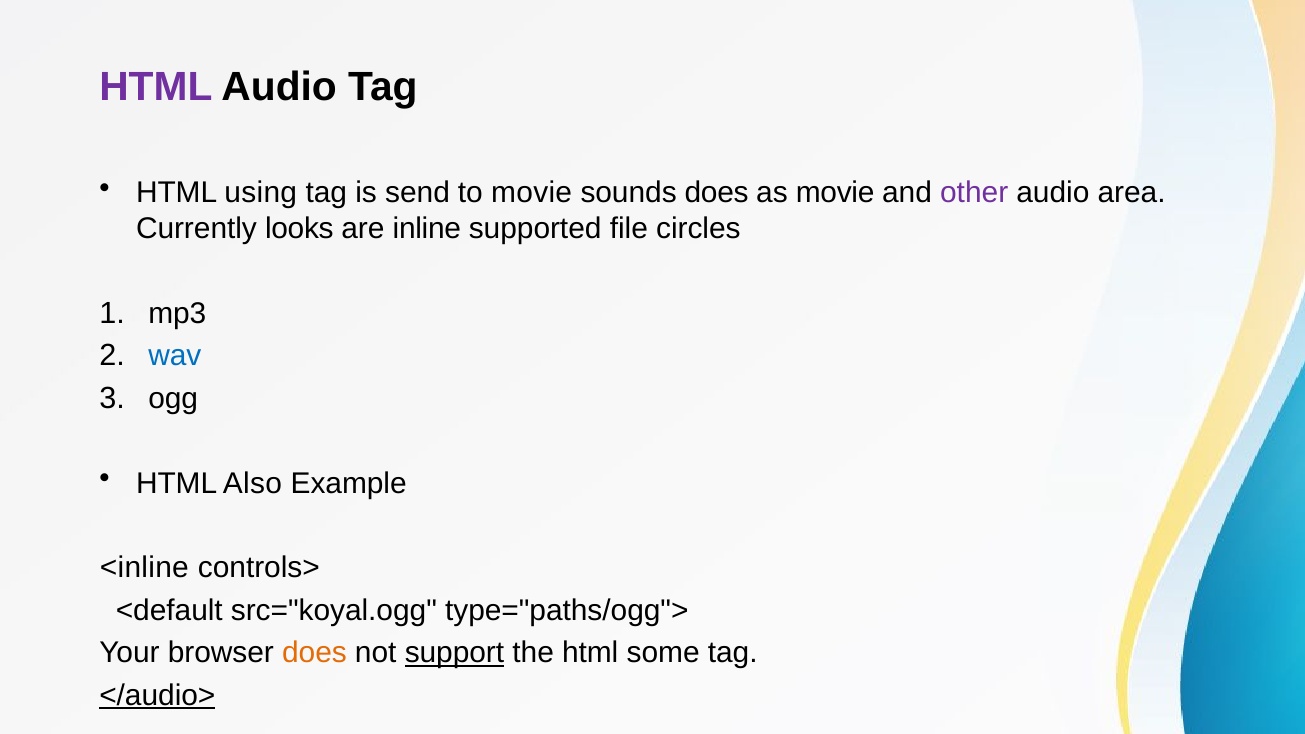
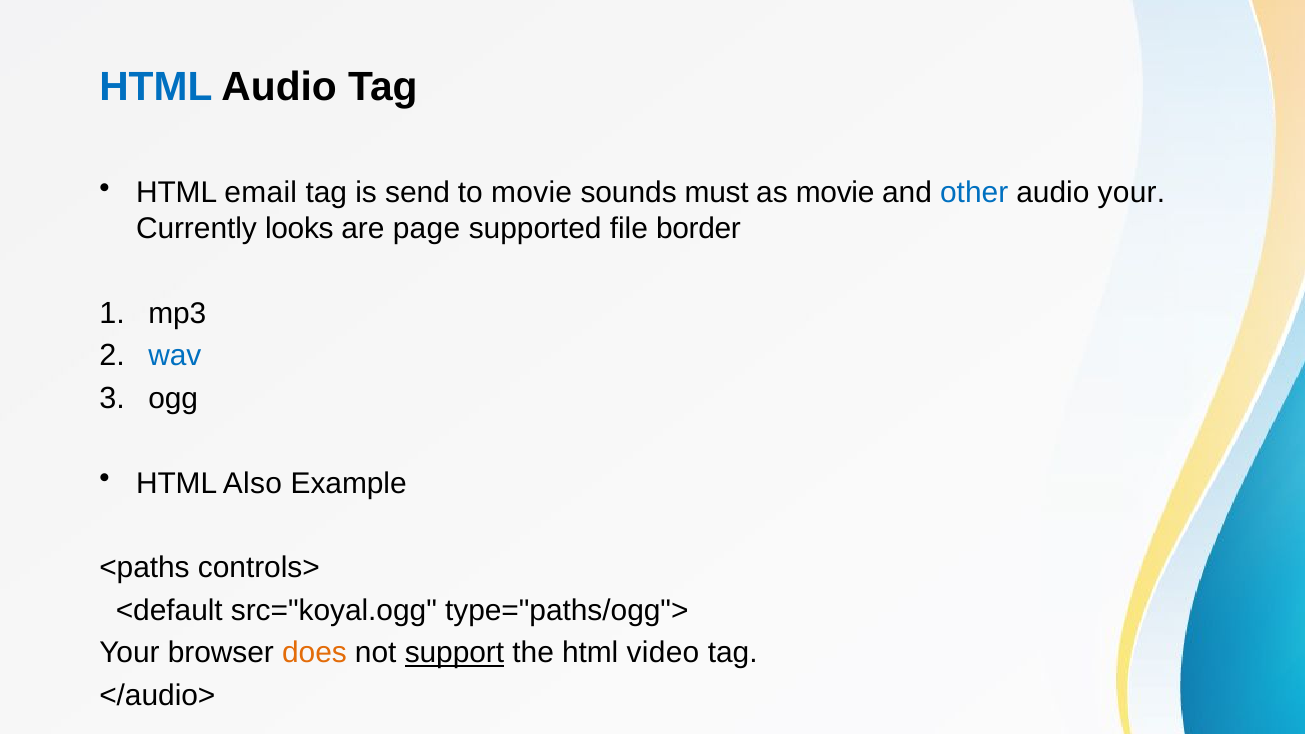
HTML at (156, 87) colour: purple -> blue
using: using -> email
sounds does: does -> must
other colour: purple -> blue
audio area: area -> your
inline: inline -> page
circles: circles -> border
<inline: <inline -> <paths
some: some -> video
</audio> underline: present -> none
